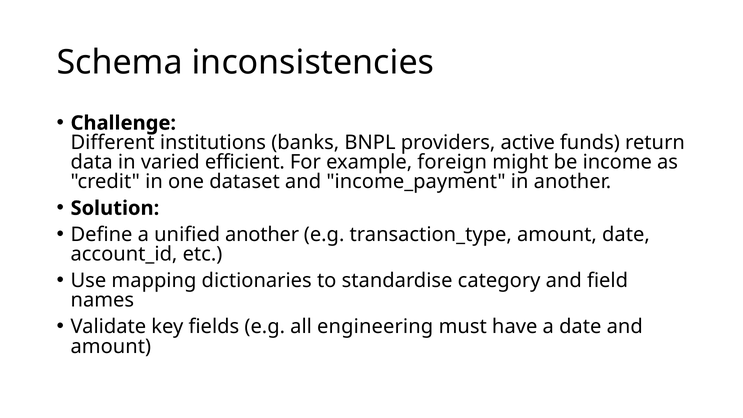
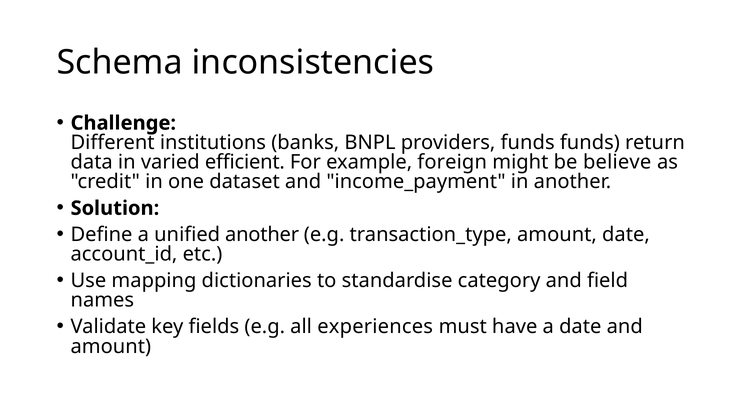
providers active: active -> funds
income: income -> believe
engineering: engineering -> experiences
